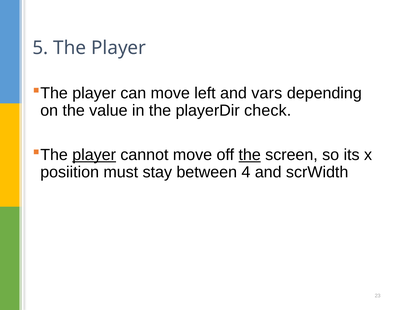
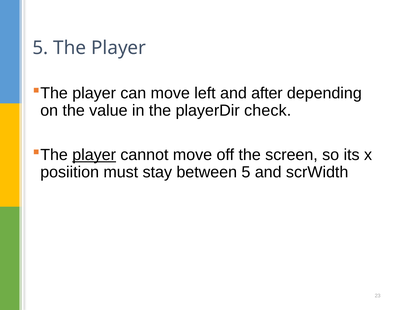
vars: vars -> after
the at (250, 155) underline: present -> none
between 4: 4 -> 5
